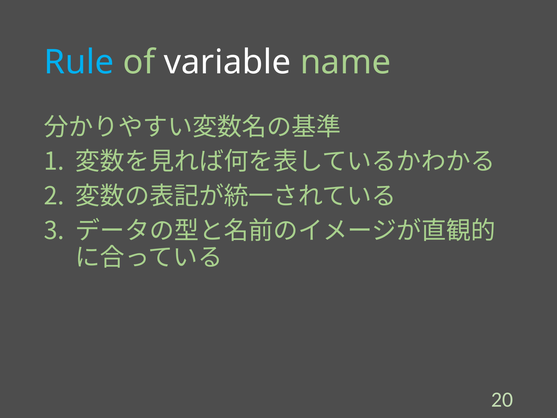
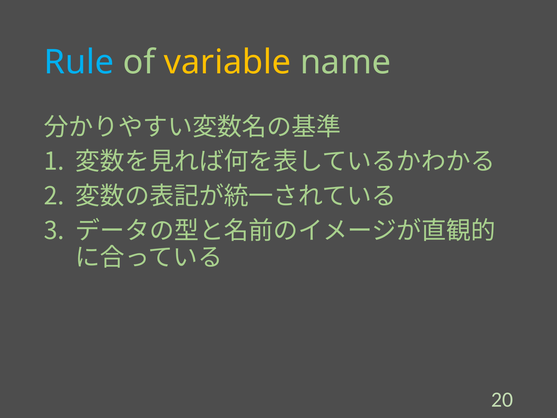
variable colour: white -> yellow
